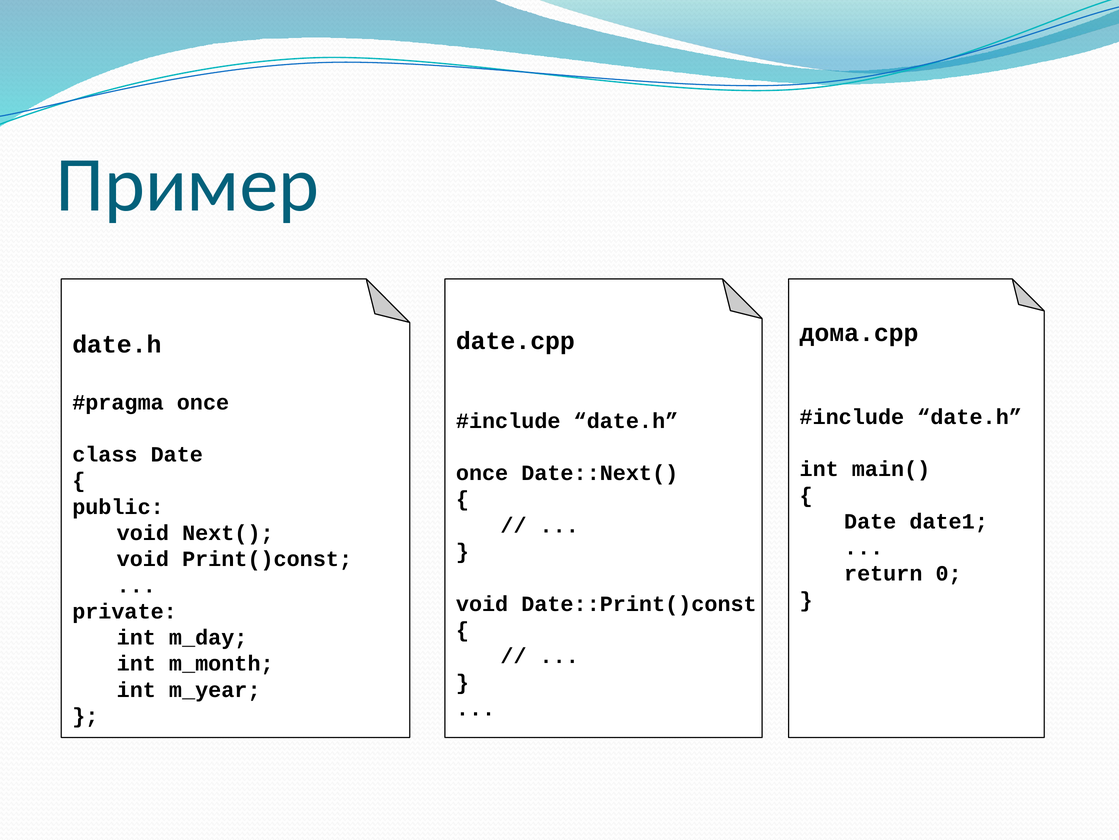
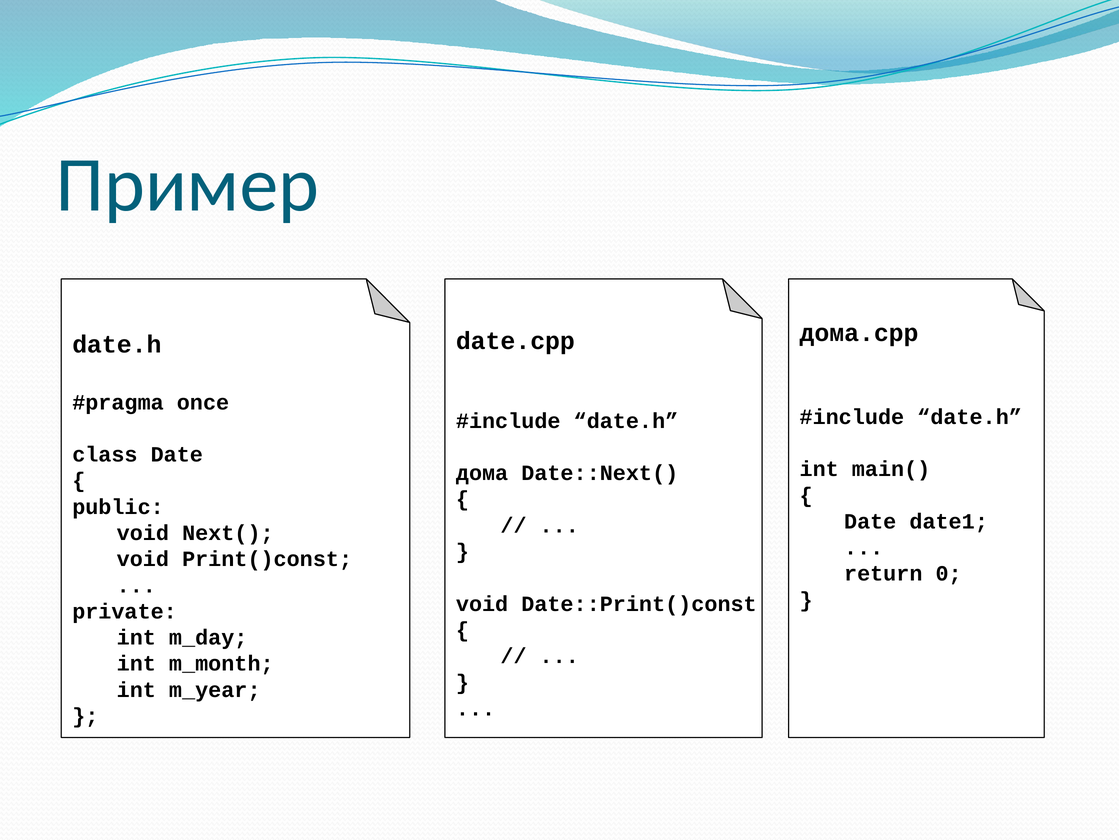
once at (482, 473): once -> дома
